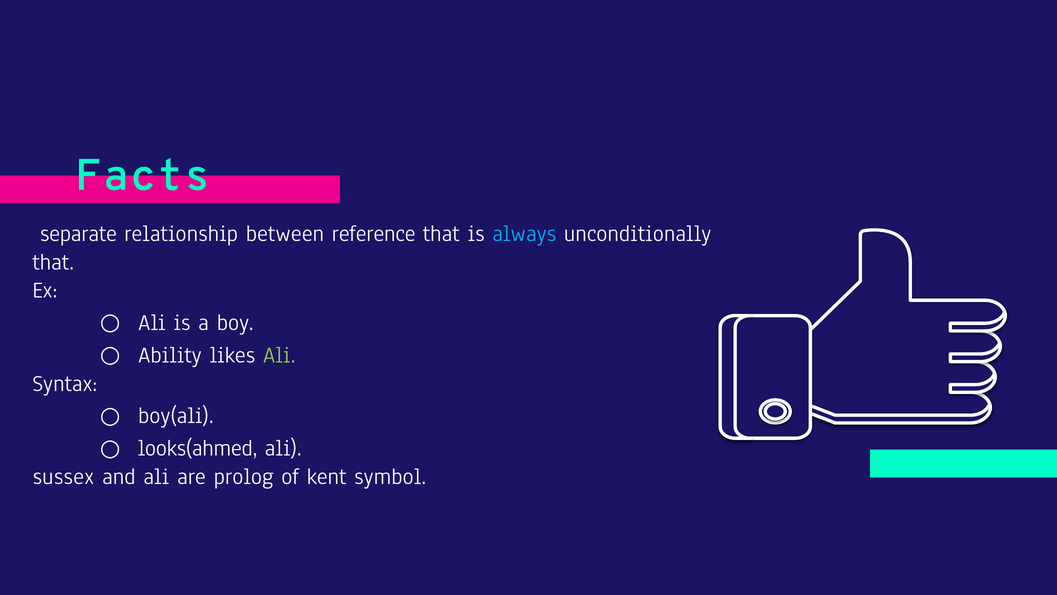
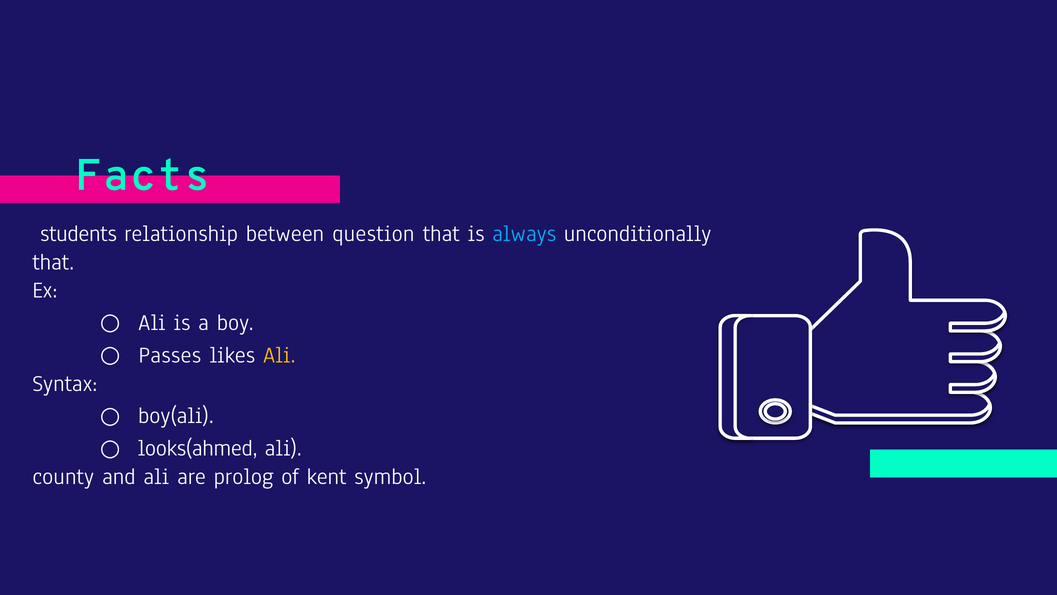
separate: separate -> students
reference: reference -> question
Ability: Ability -> Passes
Ali at (279, 355) colour: light green -> yellow
sussex: sussex -> county
